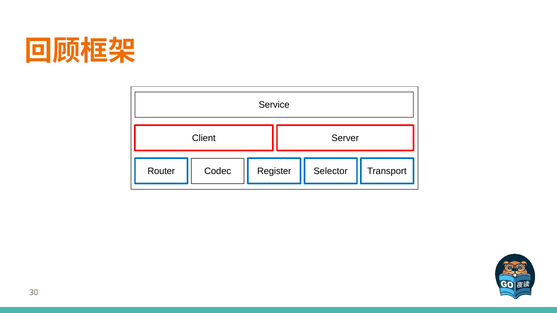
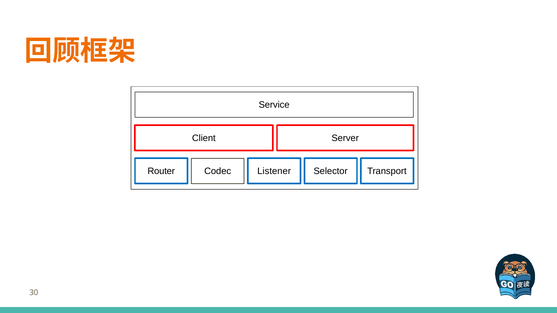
Register: Register -> Listener
